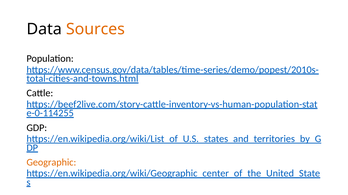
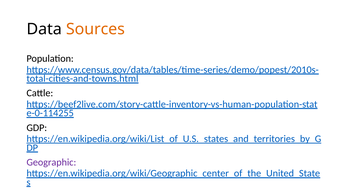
Geographic colour: orange -> purple
